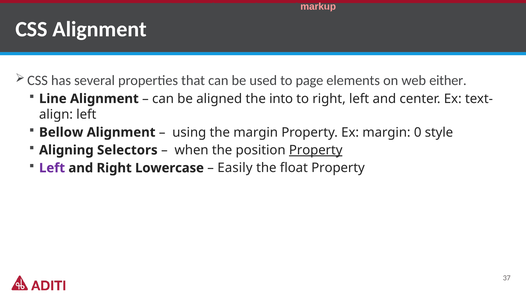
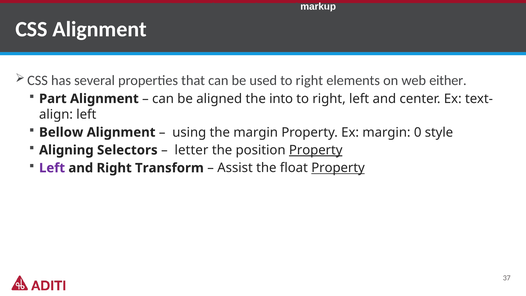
markup at (318, 7) colour: pink -> white
used to page: page -> right
Line: Line -> Part
when: when -> letter
Lowercase: Lowercase -> Transform
Easily: Easily -> Assist
Property at (338, 168) underline: none -> present
